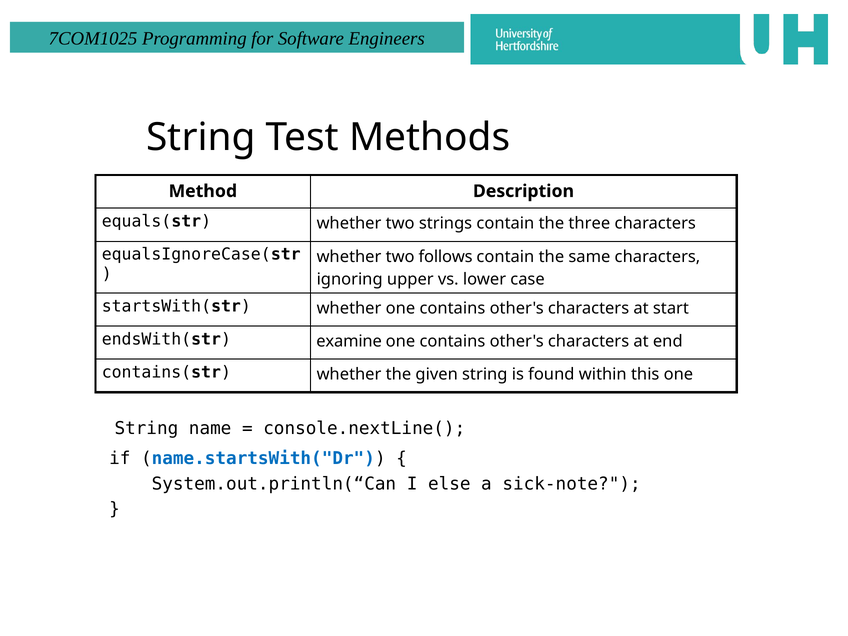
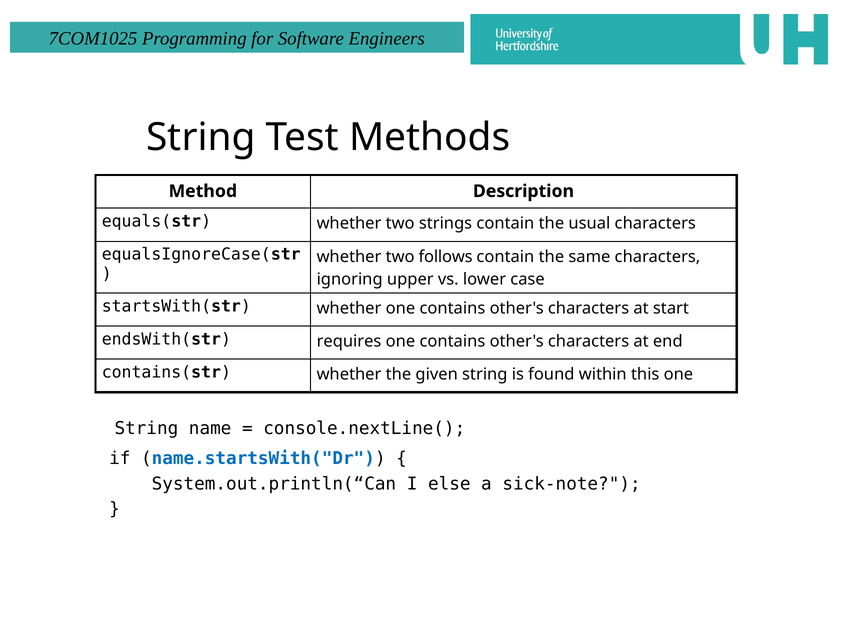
three: three -> usual
examine: examine -> requires
